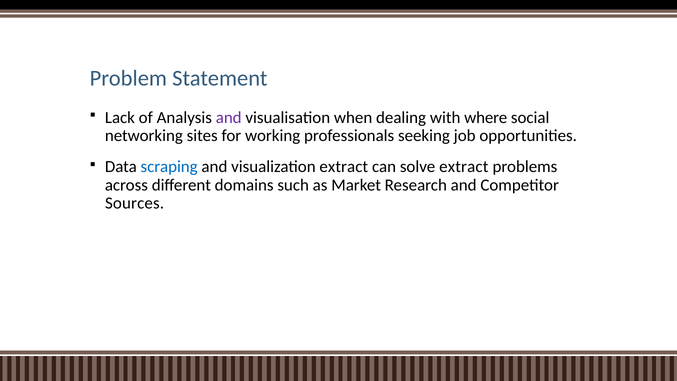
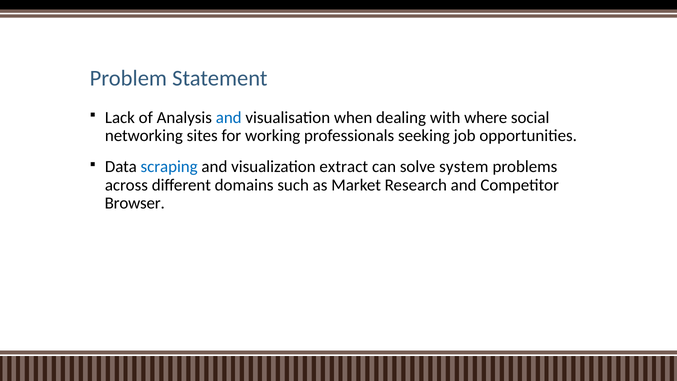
and at (229, 117) colour: purple -> blue
solve extract: extract -> system
Sources: Sources -> Browser
